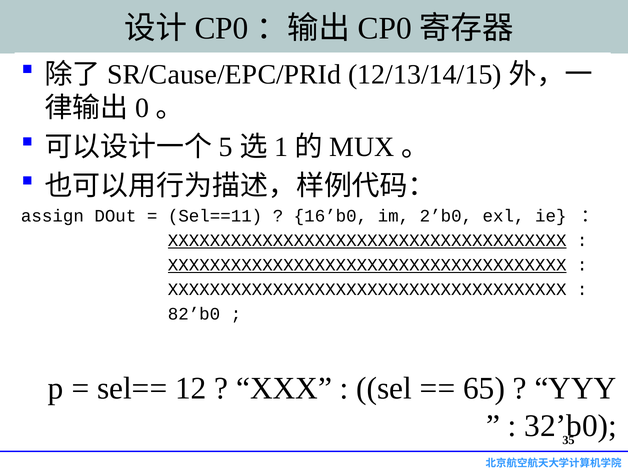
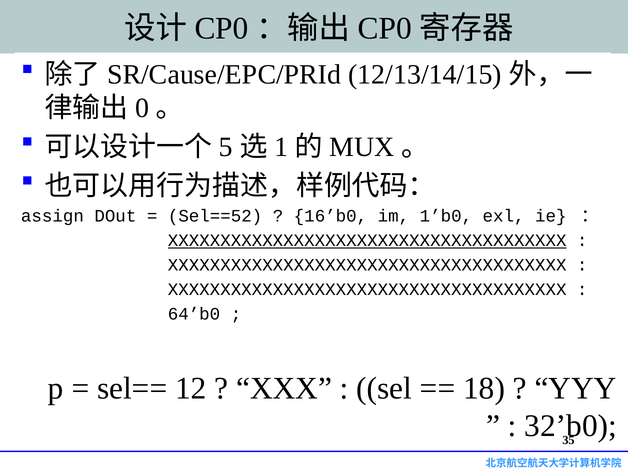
Sel==11: Sel==11 -> Sel==52
2’b0: 2’b0 -> 1’b0
XXXXXXXXXXXXXXXXXXXXXXXXXXXXXXXXXXXXXX at (367, 265) underline: present -> none
82’b0: 82’b0 -> 64’b0
65: 65 -> 18
